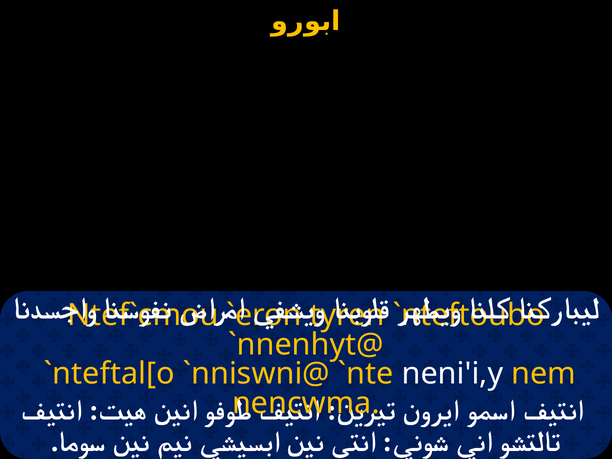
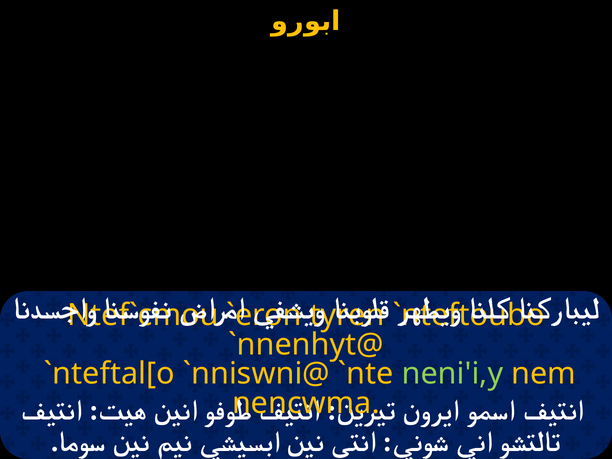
neni'i,y colour: white -> light green
